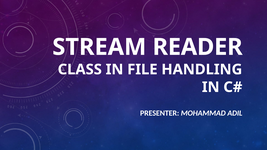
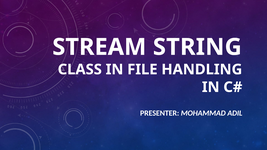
READER: READER -> STRING
